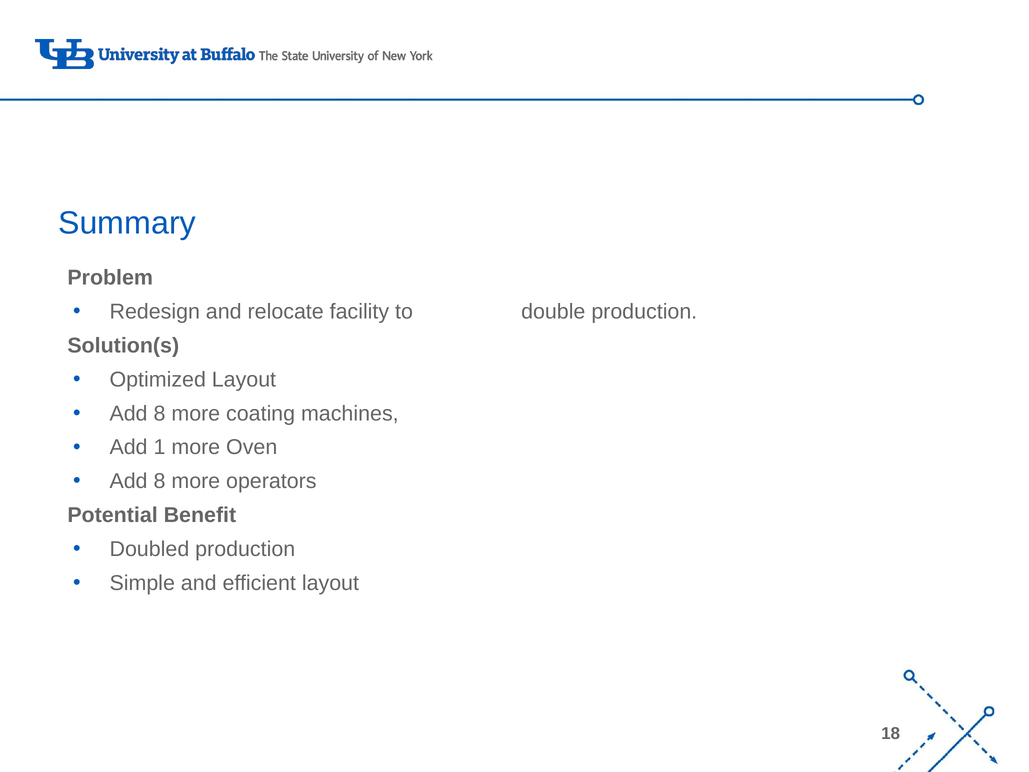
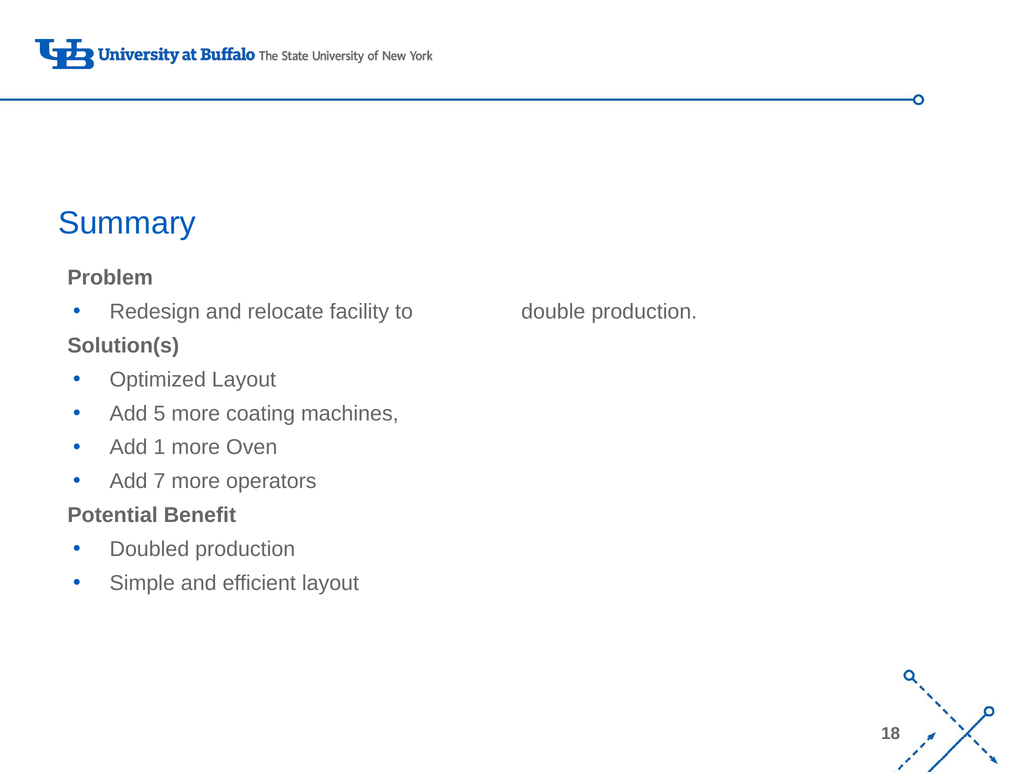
8 at (160, 413): 8 -> 5
8 at (160, 481): 8 -> 7
